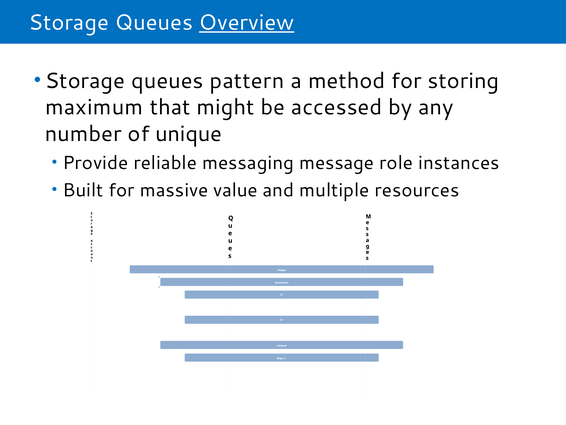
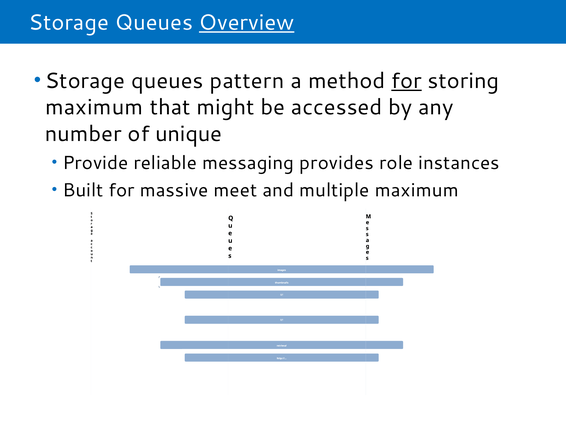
for at (406, 81) underline: none -> present
message: message -> provides
value: value -> meet
multiple resources: resources -> maximum
